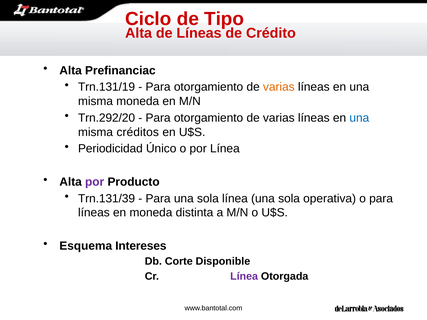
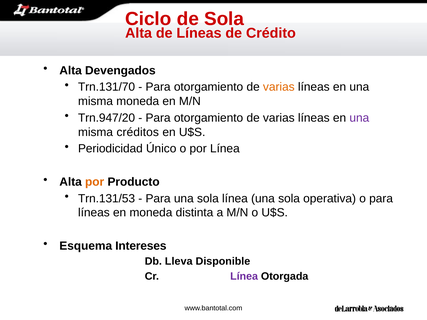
de Tipo: Tipo -> Sola
Prefinanciac: Prefinanciac -> Devengados
Trn.131/19: Trn.131/19 -> Trn.131/70
Trn.292/20: Trn.292/20 -> Trn.947/20
una at (359, 118) colour: blue -> purple
por at (95, 182) colour: purple -> orange
Trn.131/39: Trn.131/39 -> Trn.131/53
Corte: Corte -> Lleva
